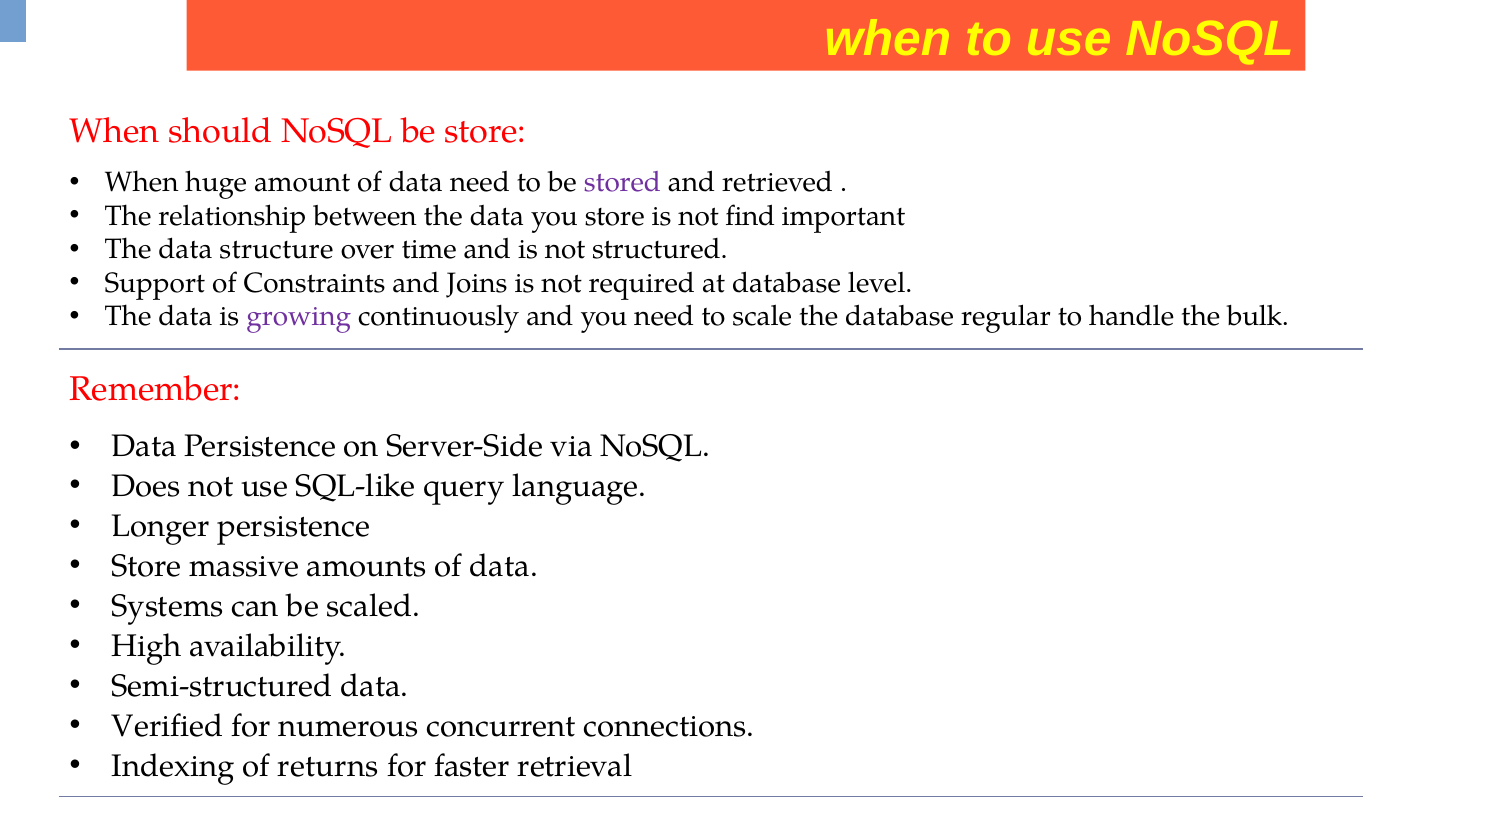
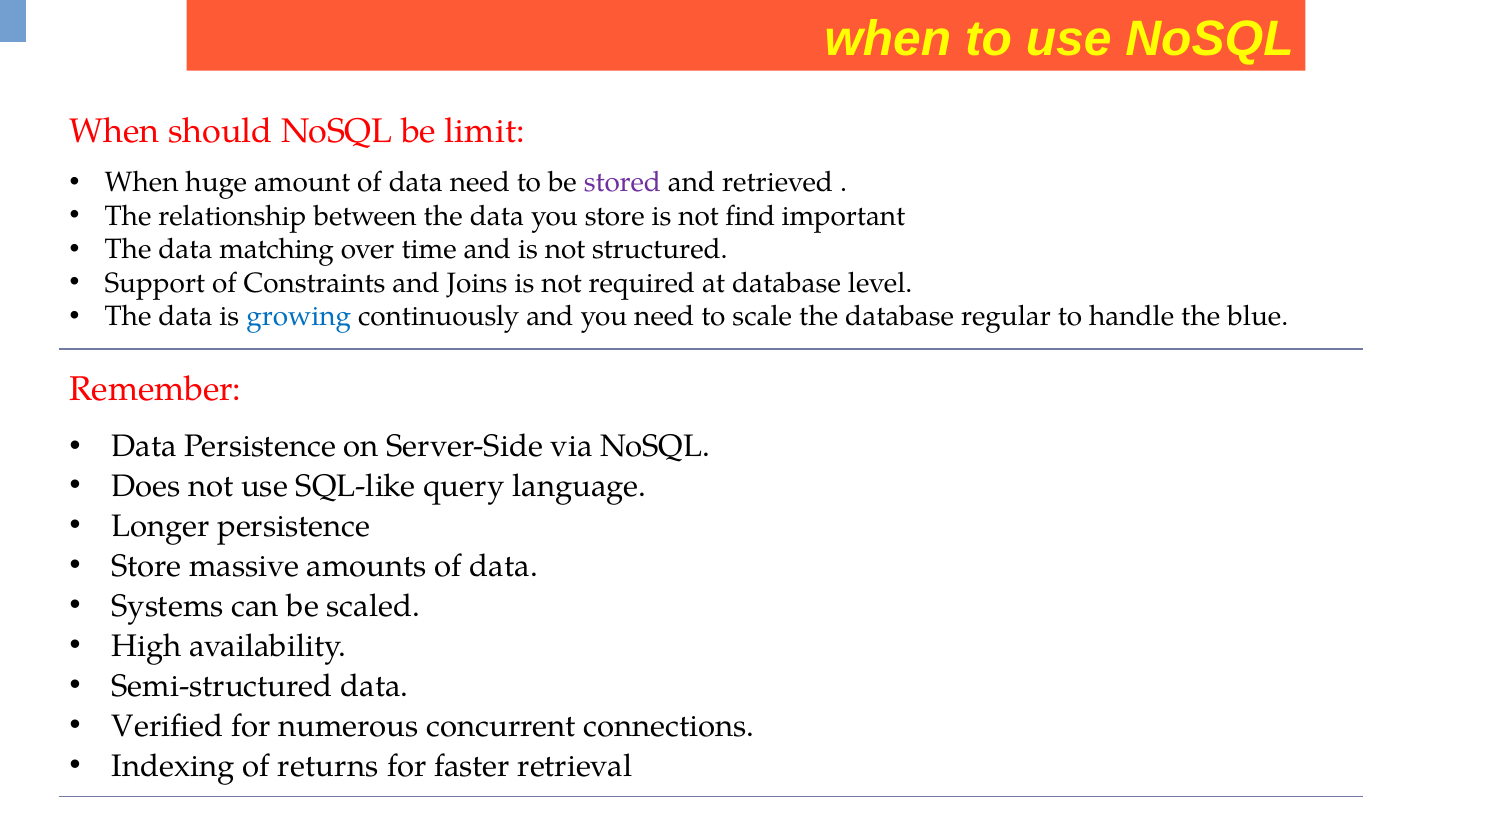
be store: store -> limit
structure: structure -> matching
growing colour: purple -> blue
bulk: bulk -> blue
